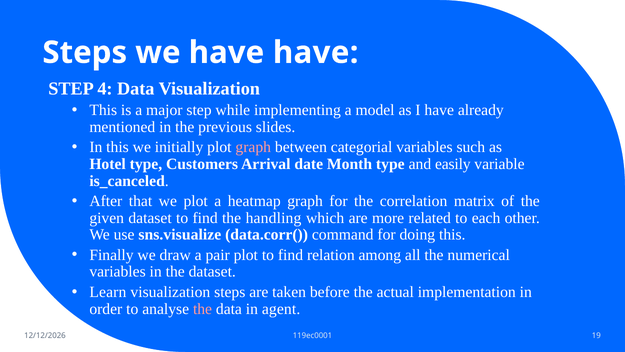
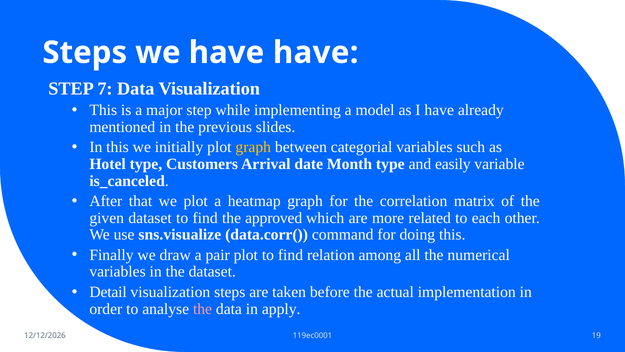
4: 4 -> 7
graph at (253, 147) colour: pink -> yellow
handling: handling -> approved
Learn: Learn -> Detail
agent: agent -> apply
